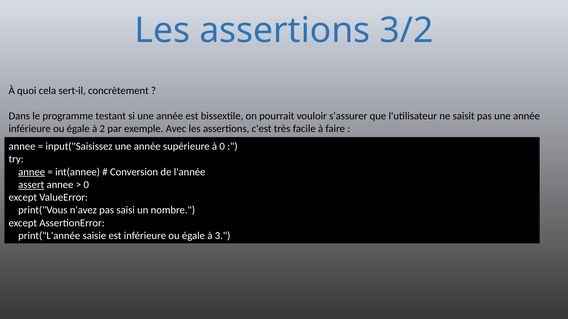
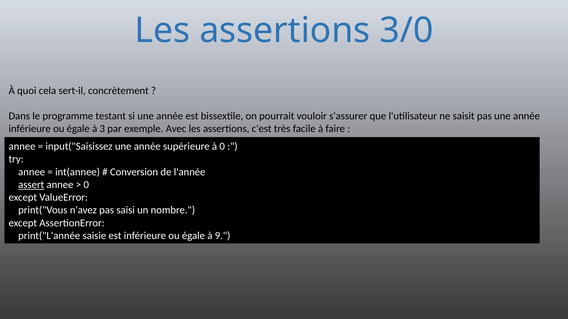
3/2: 3/2 -> 3/0
2: 2 -> 3
annee at (32, 172) underline: present -> none
3: 3 -> 9
